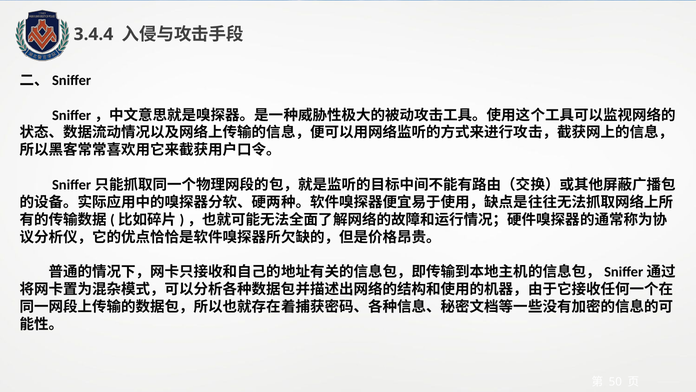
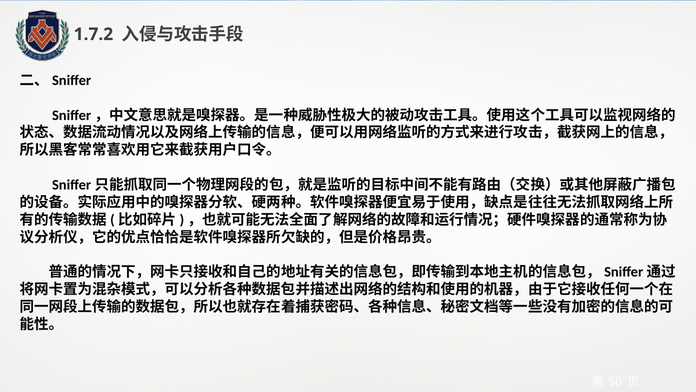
3.4.4: 3.4.4 -> 1.7.2
